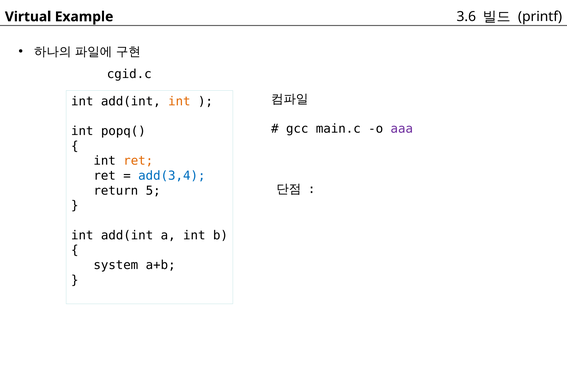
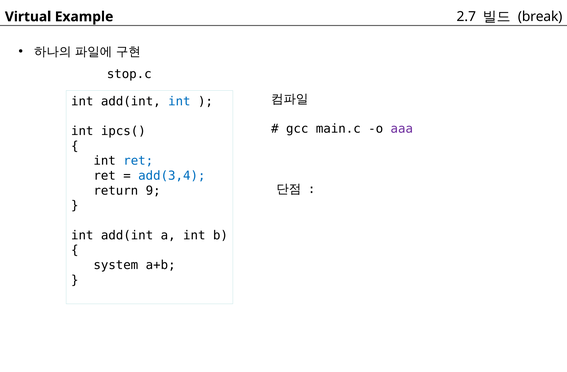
3.6: 3.6 -> 2.7
printf: printf -> break
cgid.c: cgid.c -> stop.c
int at (179, 101) colour: orange -> blue
popq(: popq( -> ipcs(
ret at (138, 161) colour: orange -> blue
5: 5 -> 9
